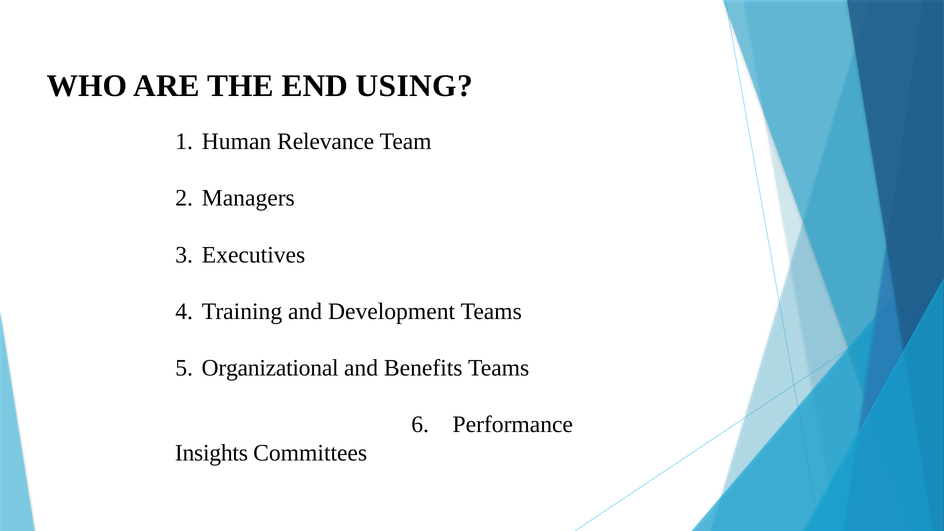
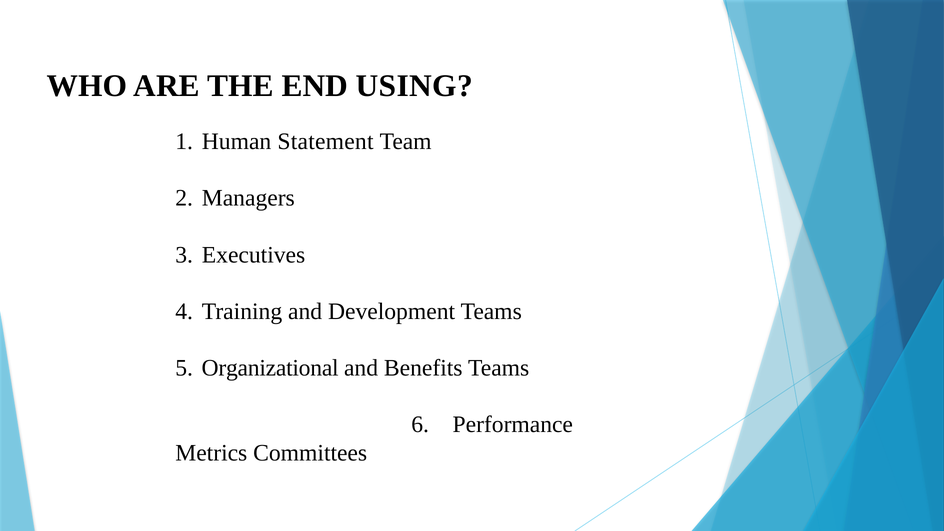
Relevance: Relevance -> Statement
Insights: Insights -> Metrics
